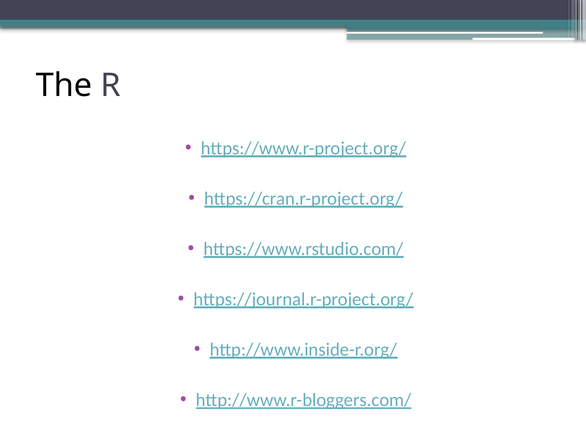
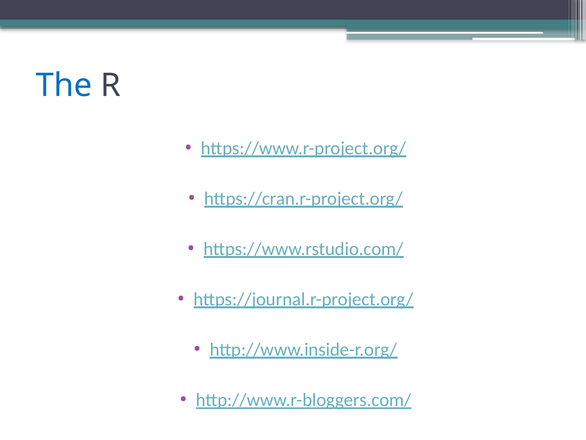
The colour: black -> blue
